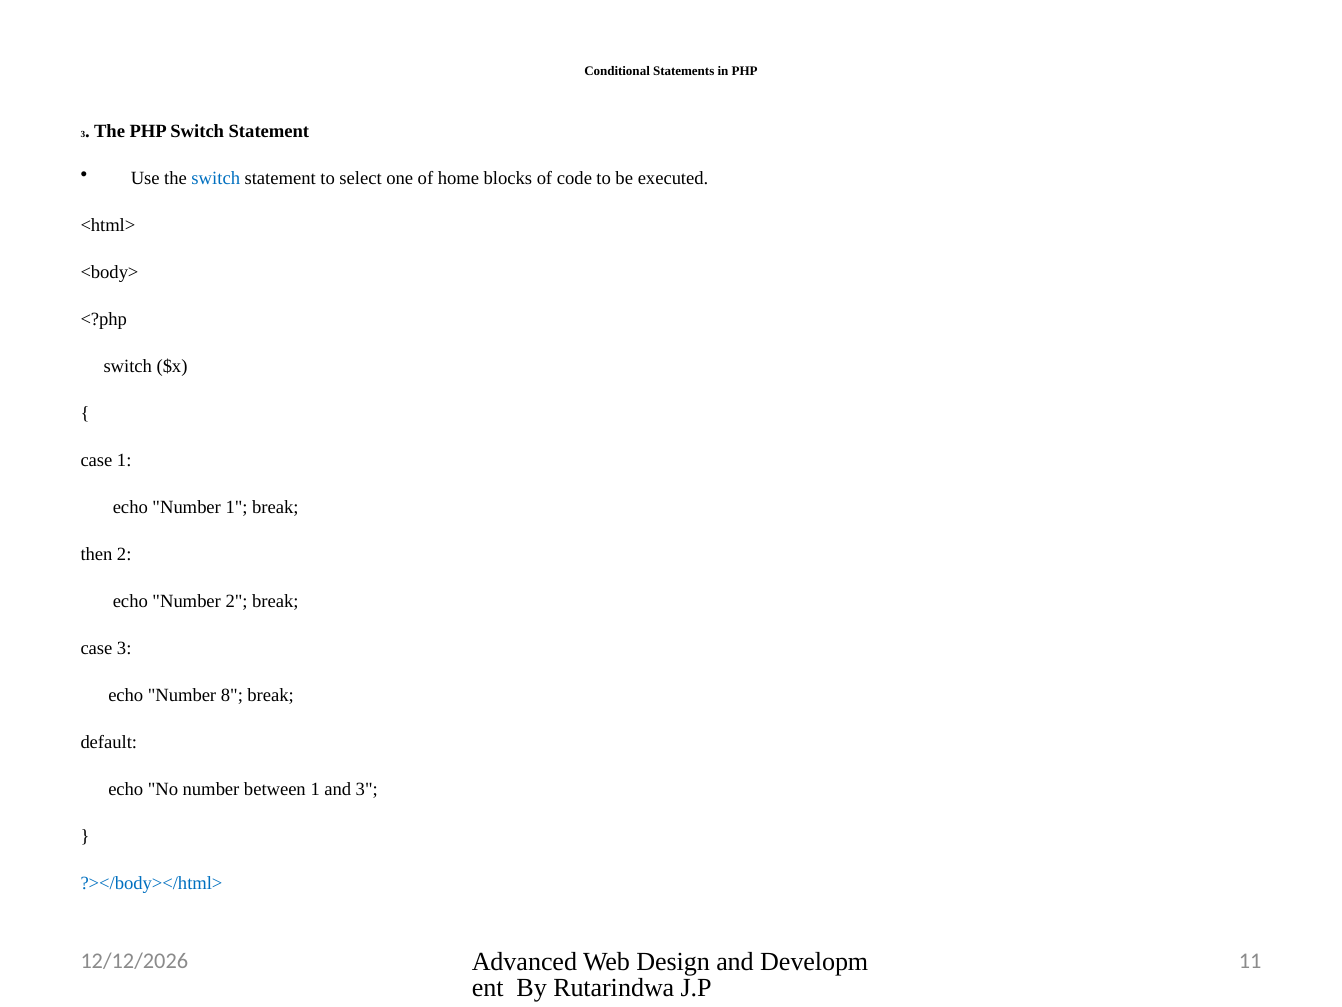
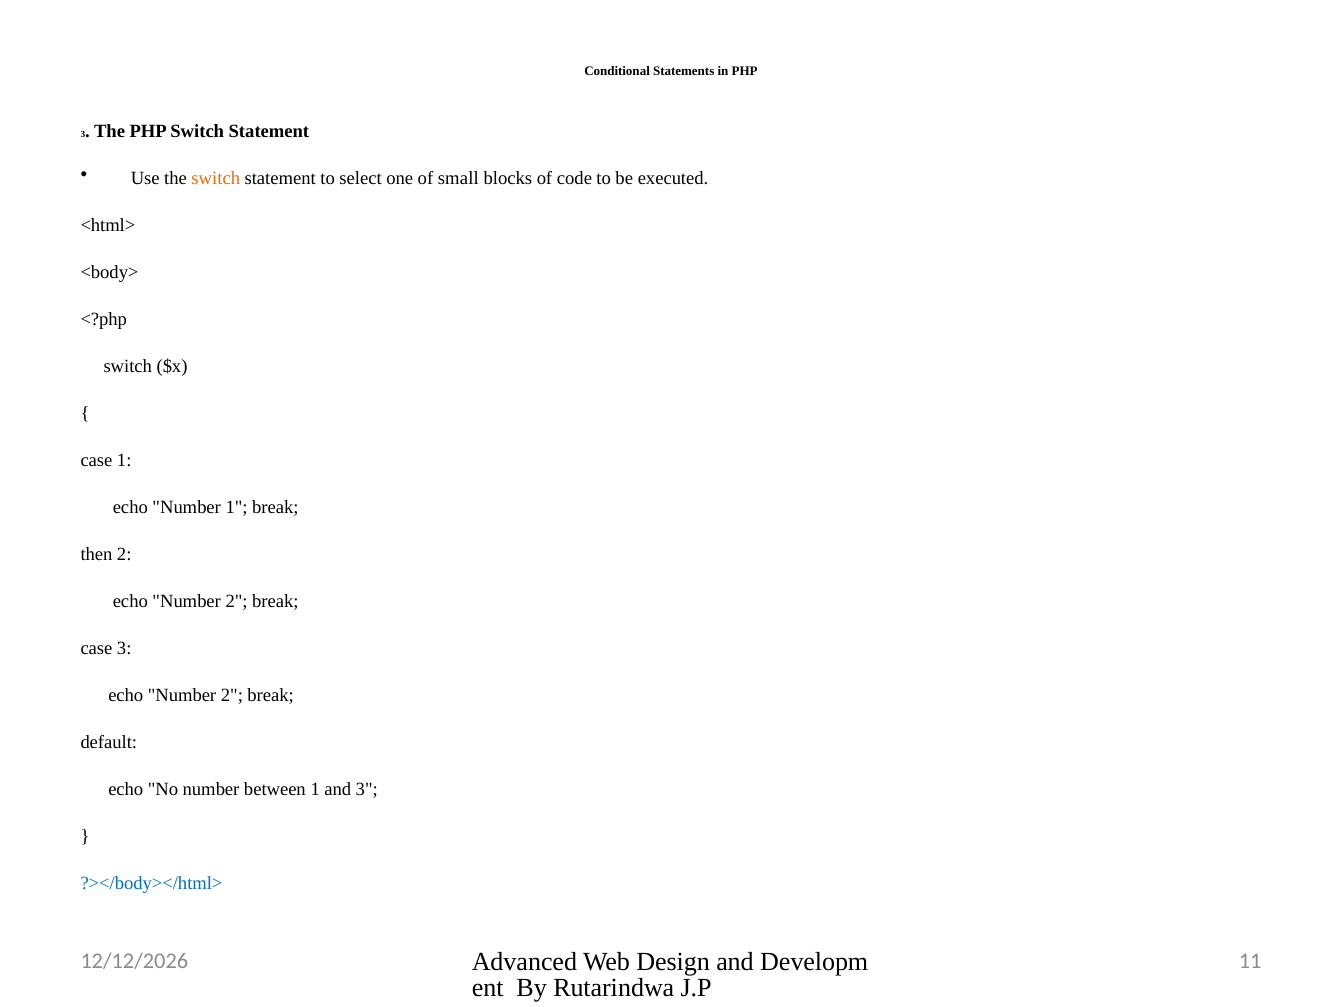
switch at (216, 178) colour: blue -> orange
home: home -> small
8 at (232, 695): 8 -> 2
